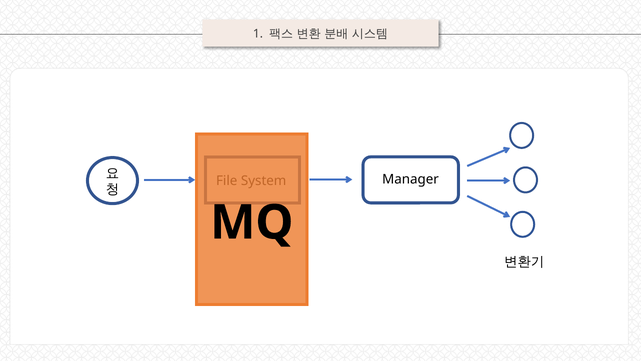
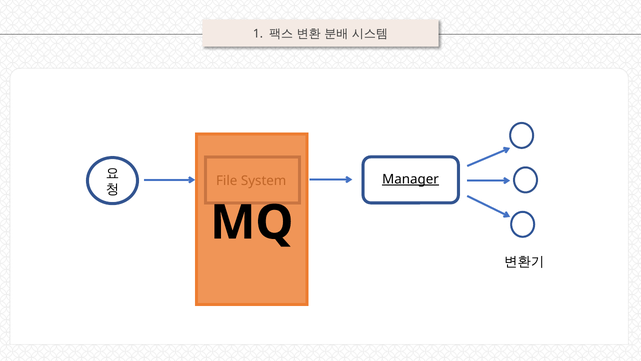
Manager underline: none -> present
